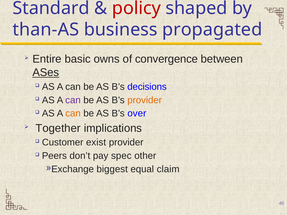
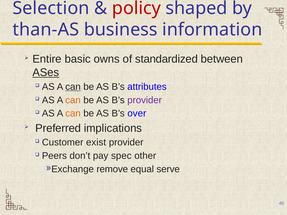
Standard: Standard -> Selection
propagated: propagated -> information
convergence: convergence -> standardized
can at (73, 87) underline: none -> present
decisions: decisions -> attributes
can at (73, 100) colour: purple -> orange
provider at (145, 100) colour: orange -> purple
Together: Together -> Preferred
biggest: biggest -> remove
claim: claim -> serve
